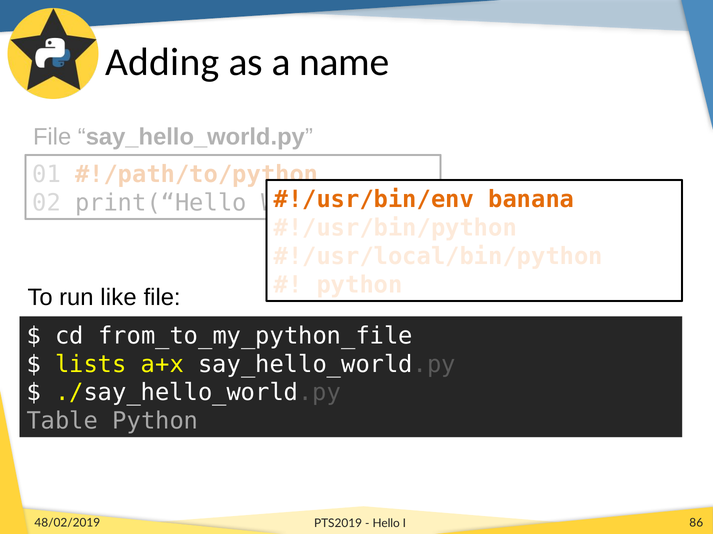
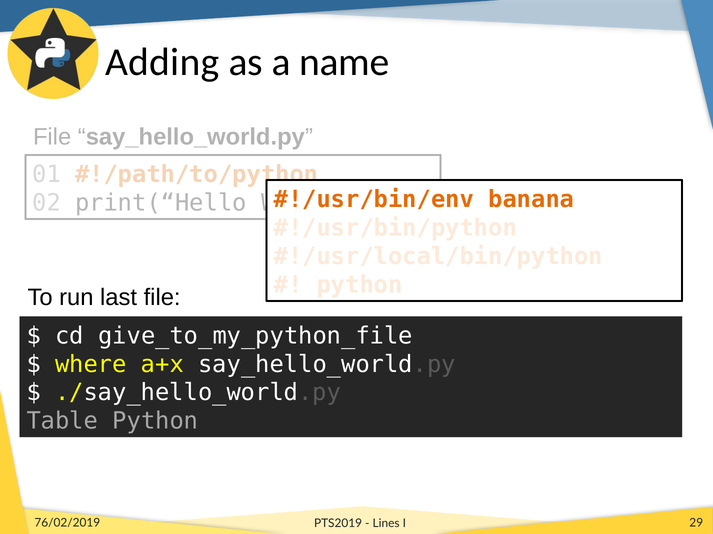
like: like -> last
from_to_my_python_file: from_to_my_python_file -> give_to_my_python_file
lists: lists -> where
48/02/2019: 48/02/2019 -> 76/02/2019
Hello: Hello -> Lines
86: 86 -> 29
